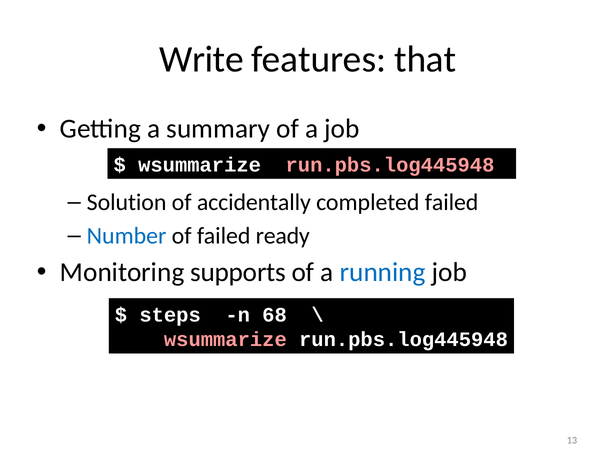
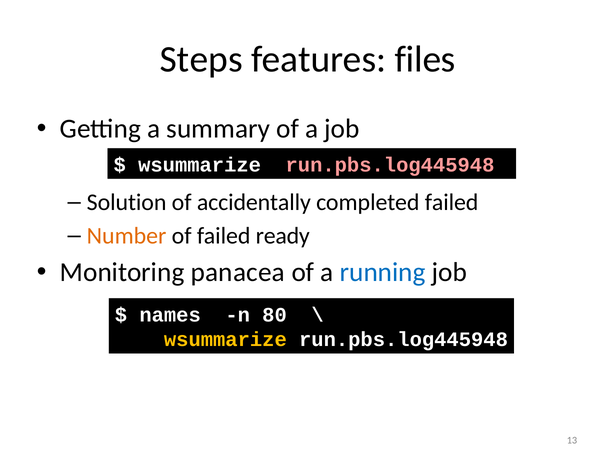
Write: Write -> Steps
that: that -> files
Number colour: blue -> orange
supports: supports -> panacea
steps: steps -> names
68: 68 -> 80
wsummarize at (225, 339) colour: pink -> yellow
